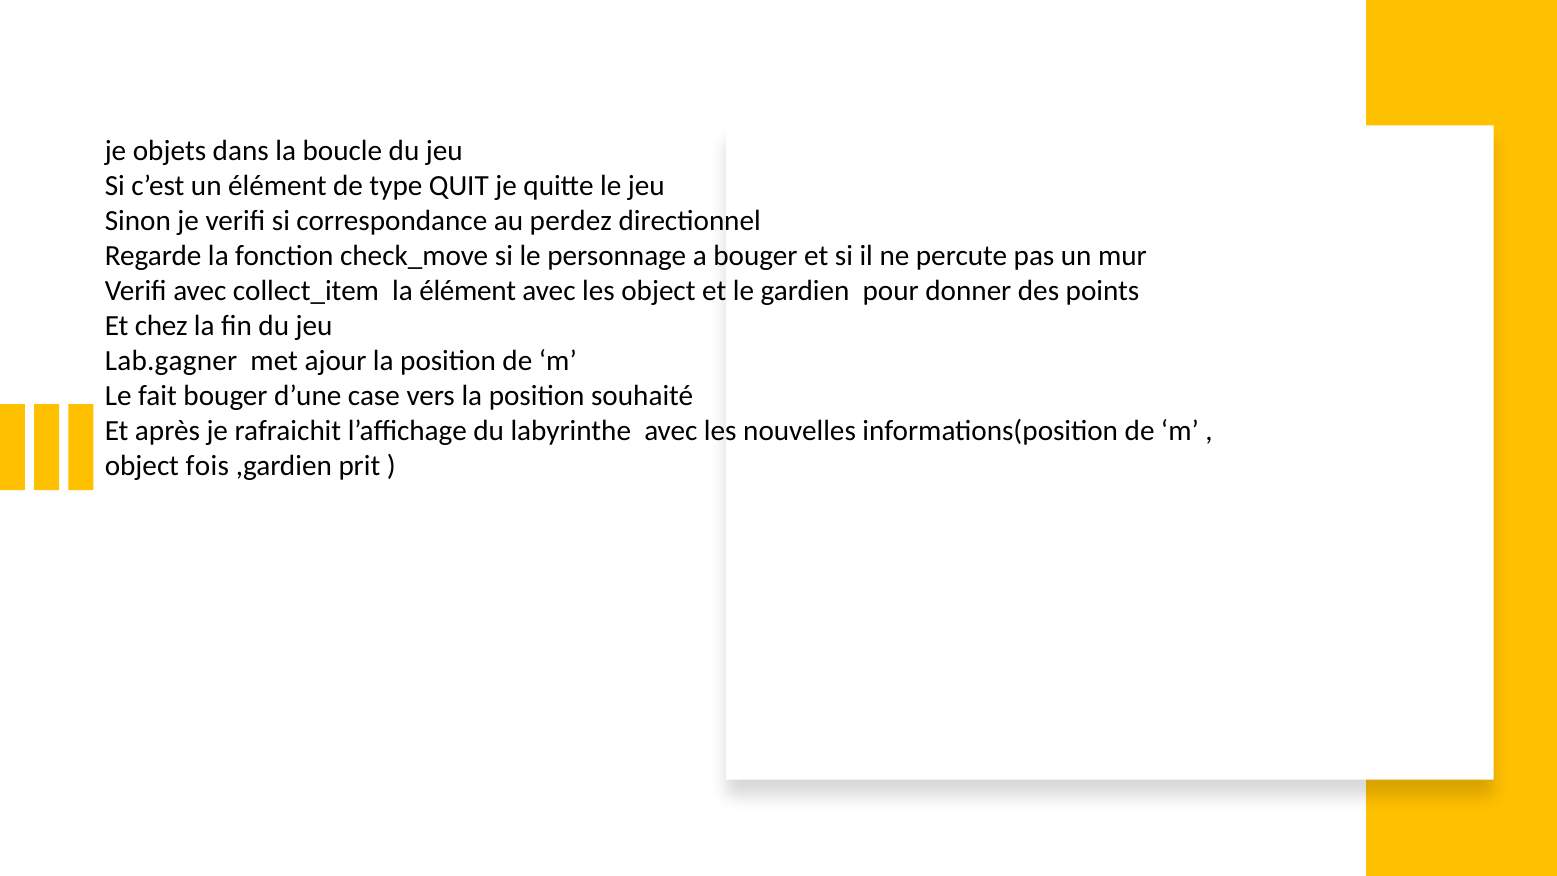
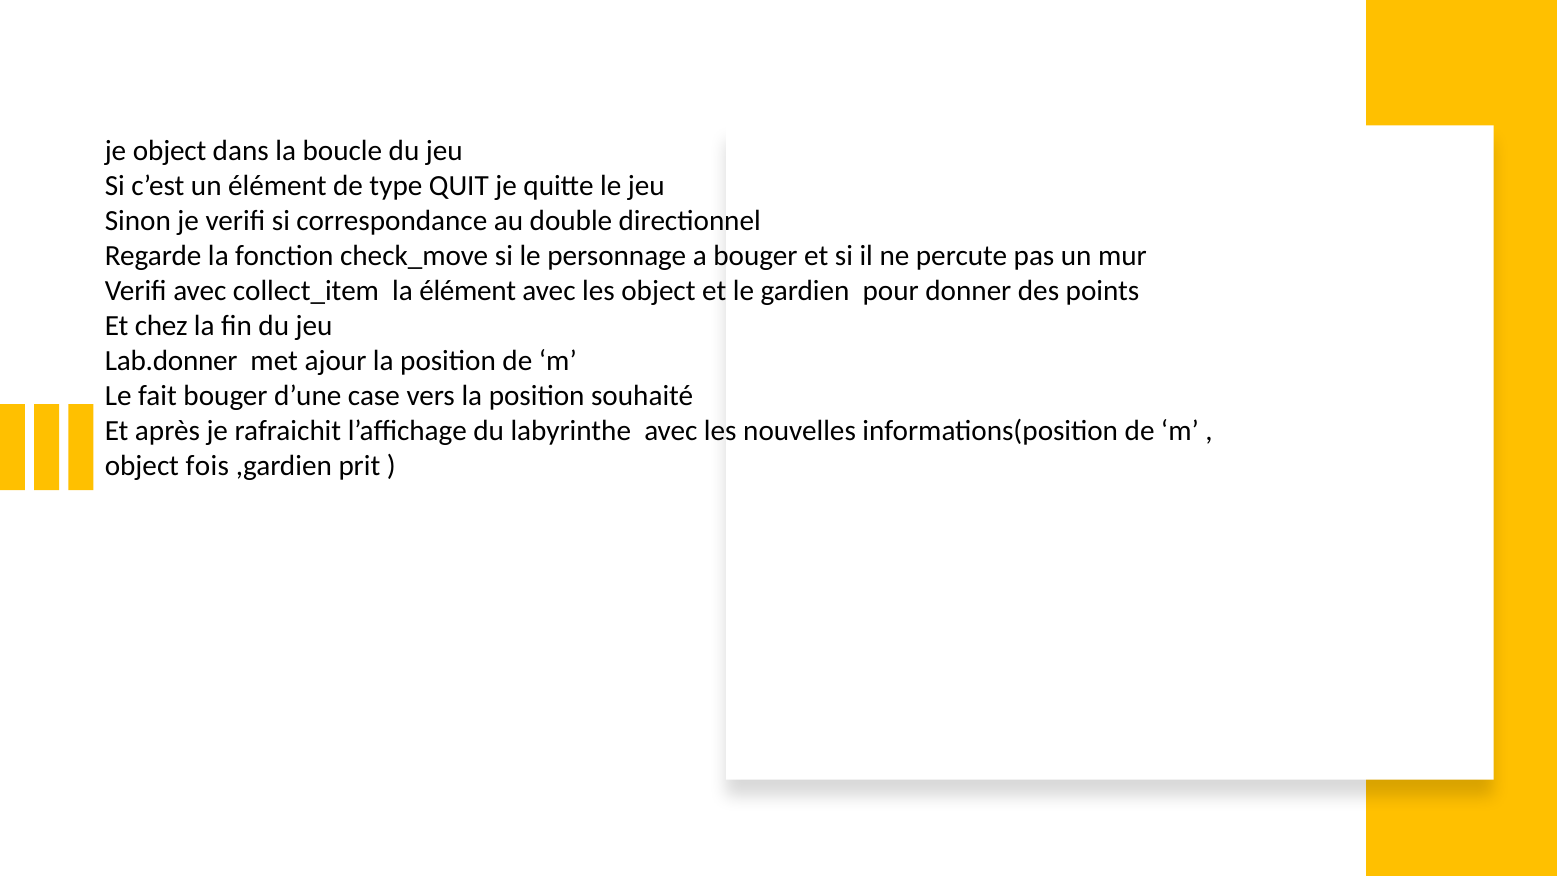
je objets: objets -> object
perdez: perdez -> double
Lab.gagner: Lab.gagner -> Lab.donner
